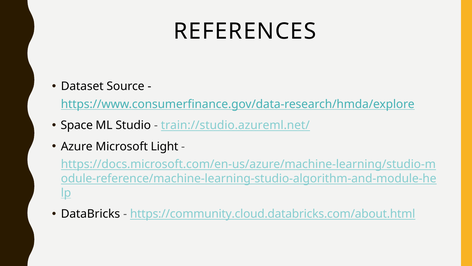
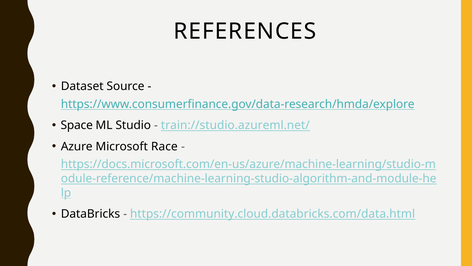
Light: Light -> Race
https://community.cloud.databricks.com/about.html: https://community.cloud.databricks.com/about.html -> https://community.cloud.databricks.com/data.html
